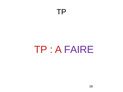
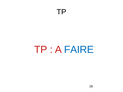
FAIRE colour: purple -> blue
